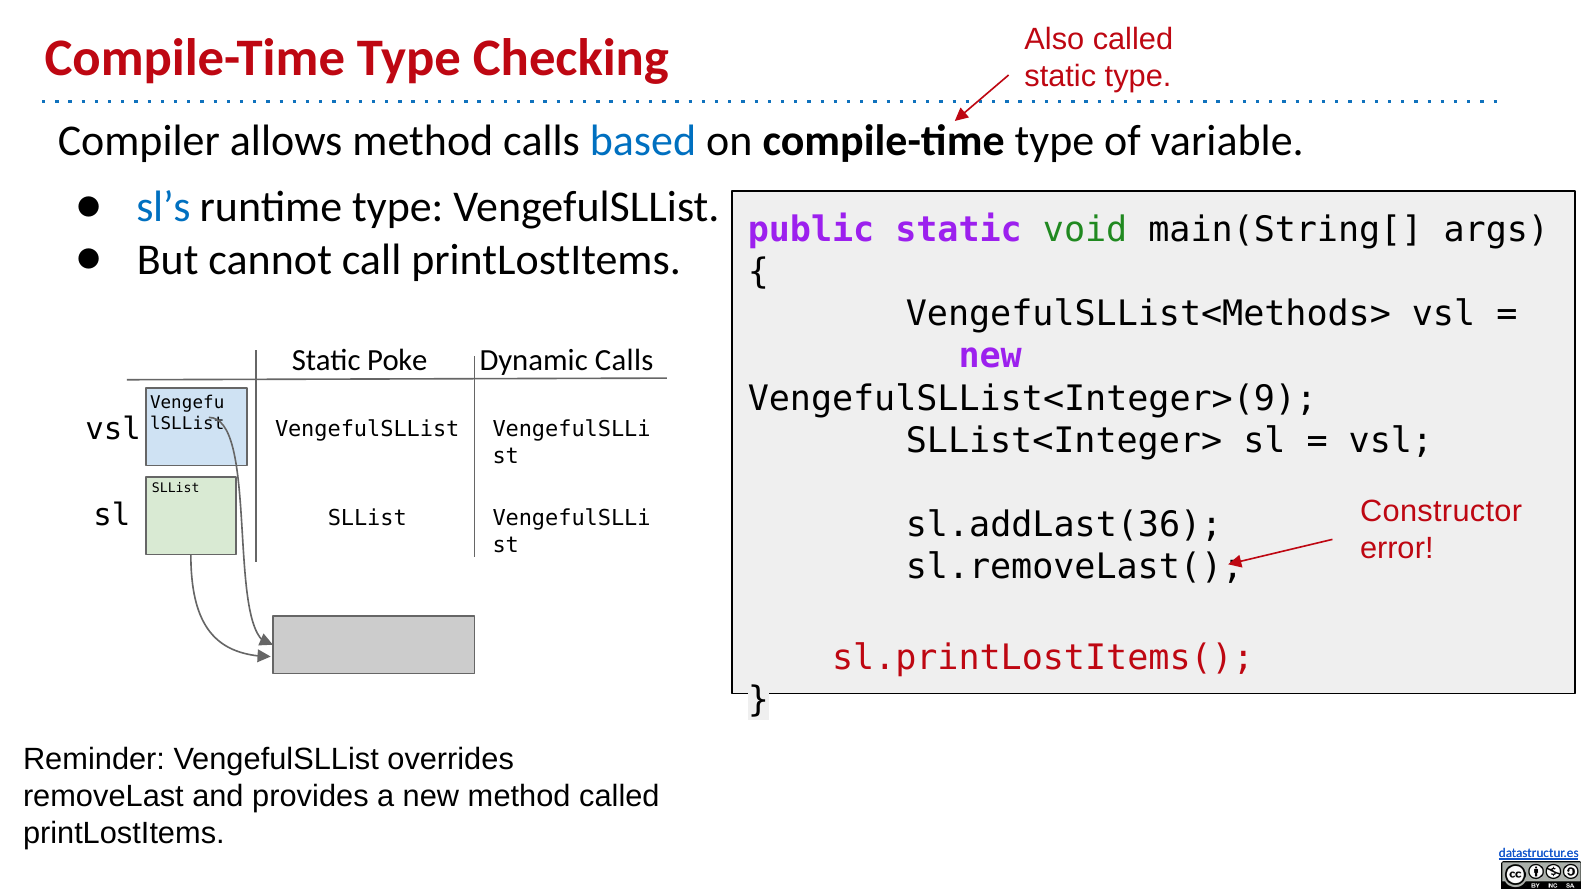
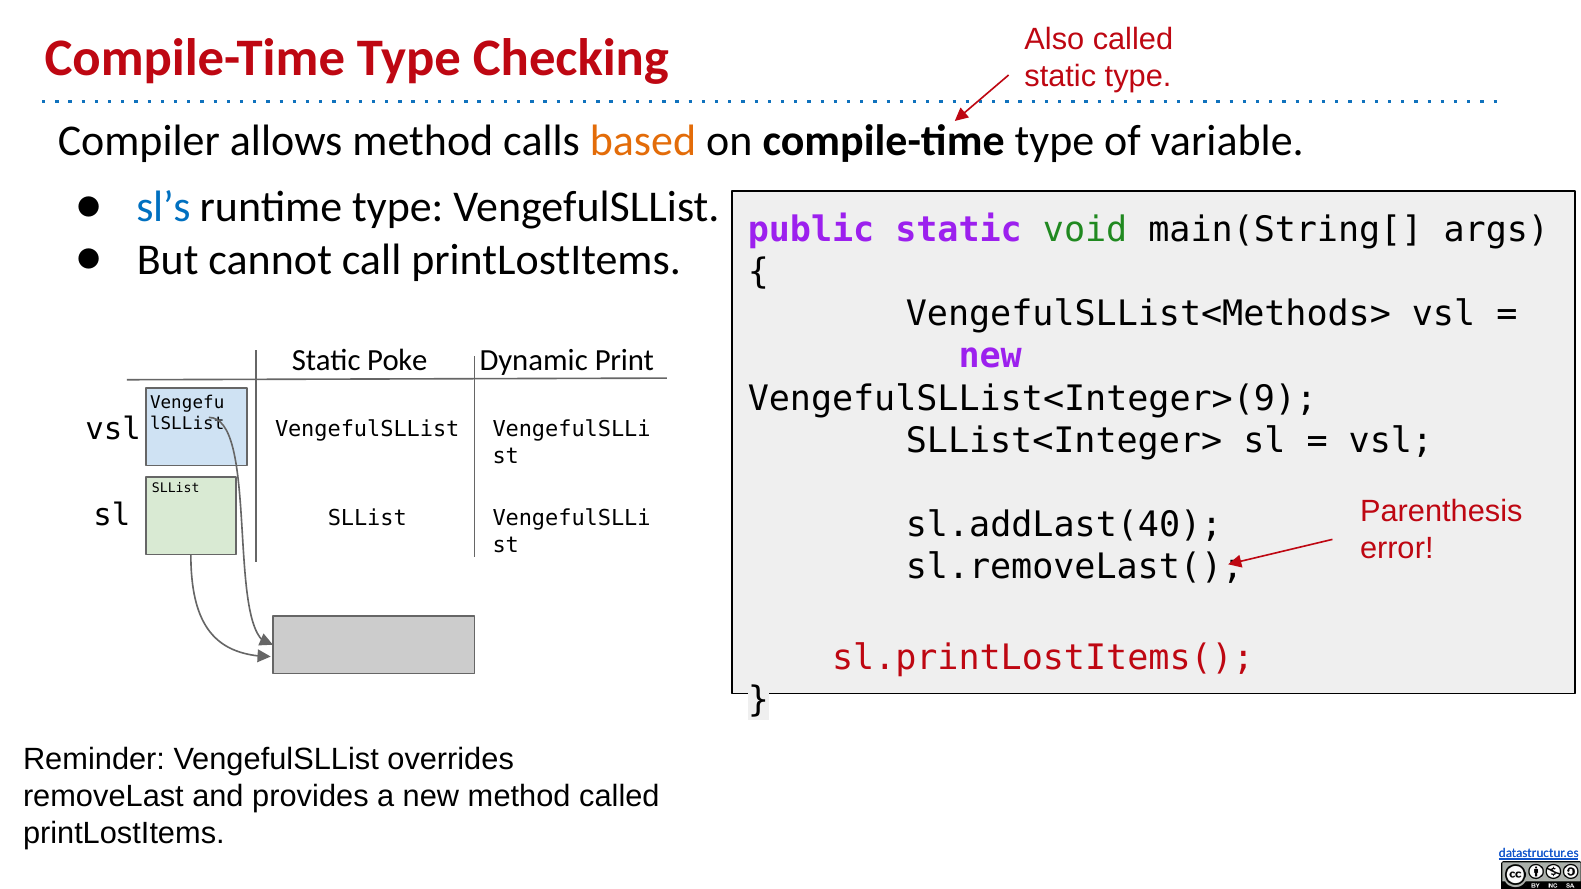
based colour: blue -> orange
Dynamic Calls: Calls -> Print
Constructor: Constructor -> Parenthesis
sl.addLast(36: sl.addLast(36 -> sl.addLast(40
